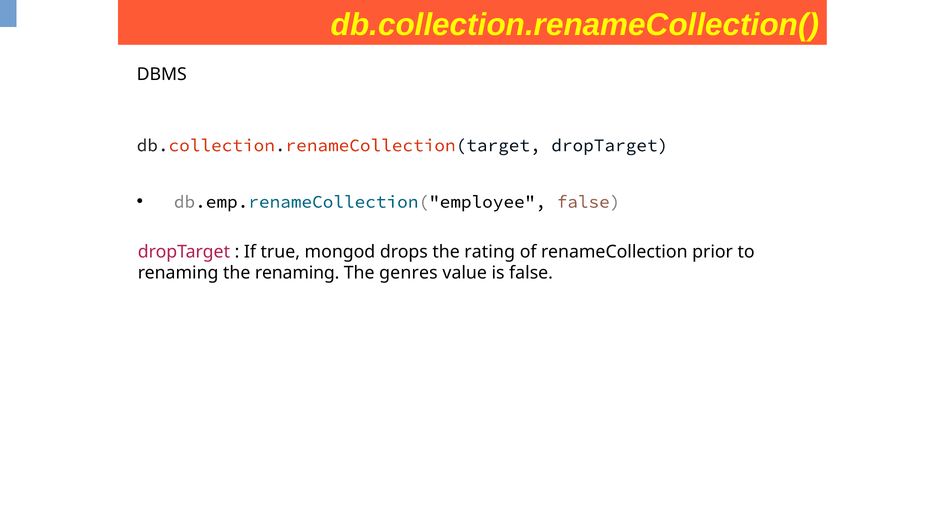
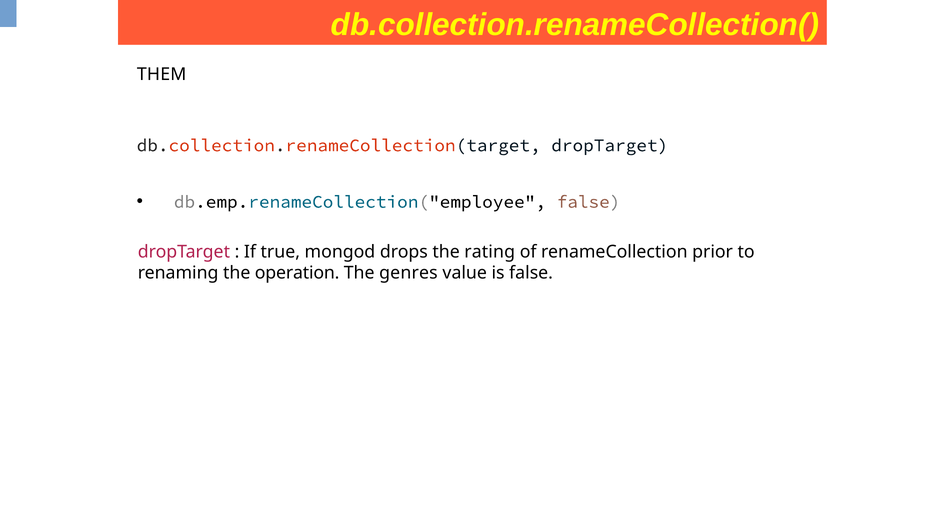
DBMS: DBMS -> THEM
the renaming: renaming -> operation
